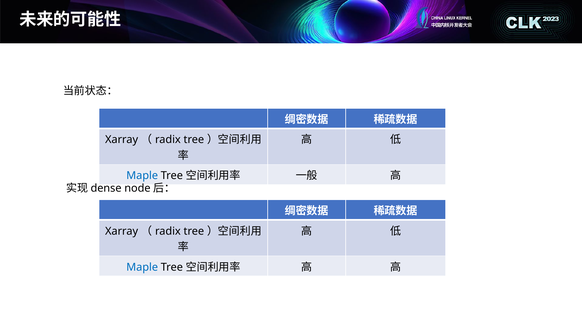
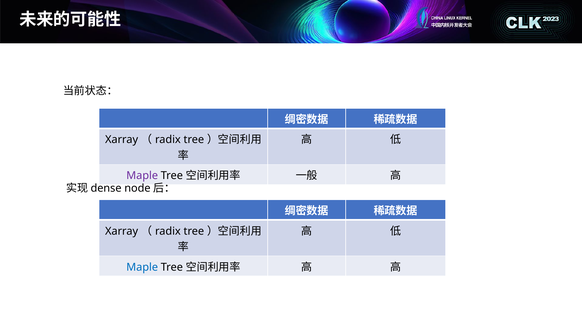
Maple at (142, 176) colour: blue -> purple
